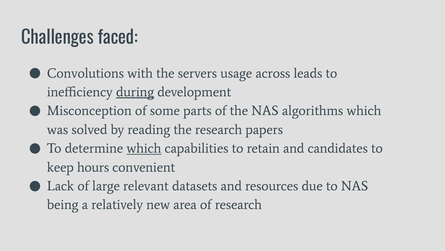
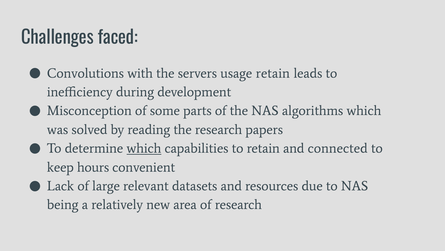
usage across: across -> retain
during underline: present -> none
candidates: candidates -> connected
